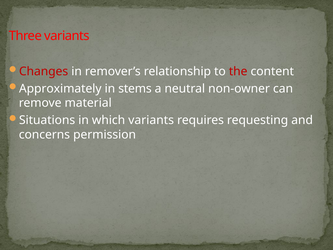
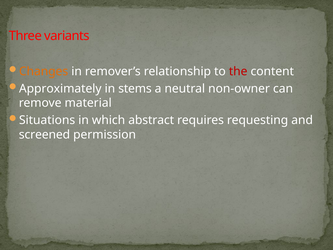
Changes colour: red -> orange
which variants: variants -> abstract
concerns: concerns -> screened
